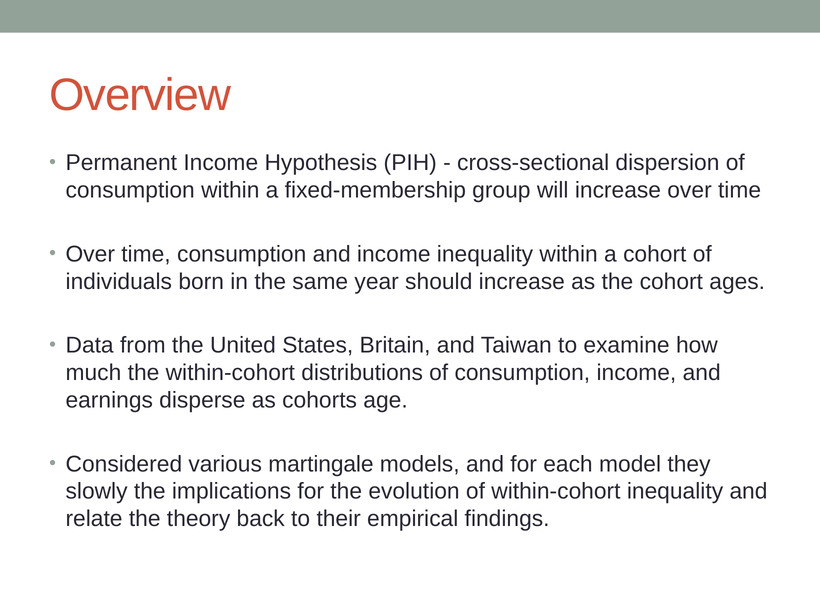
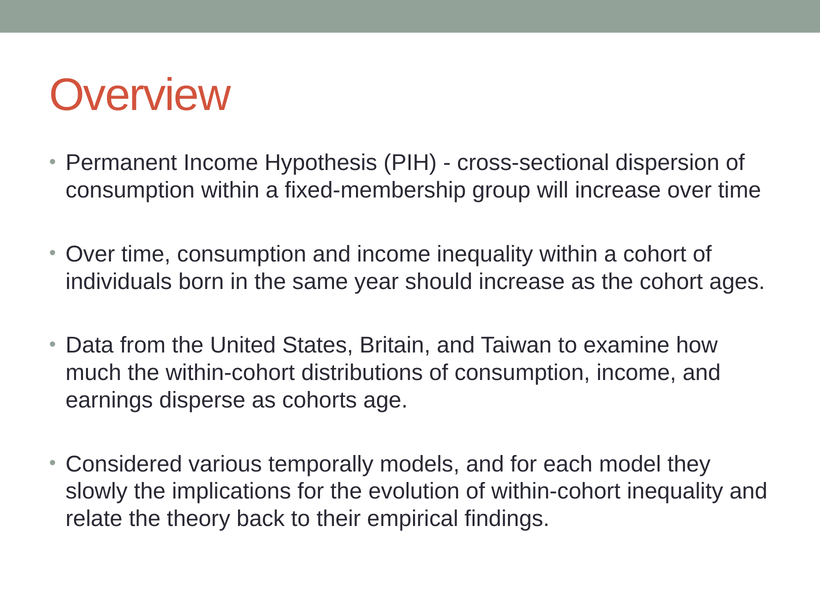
martingale: martingale -> temporally
